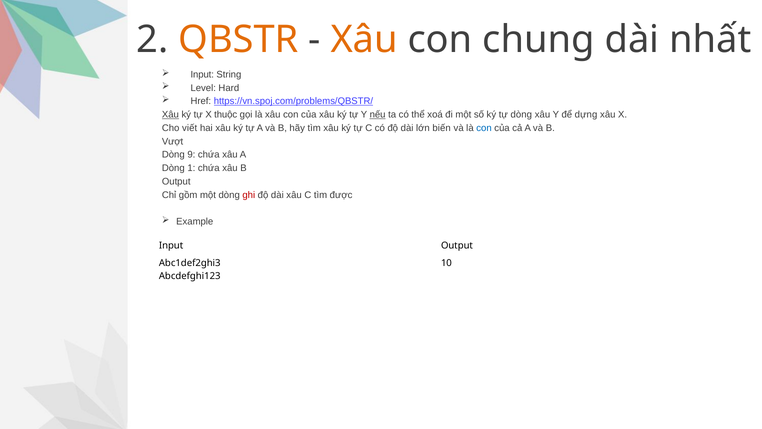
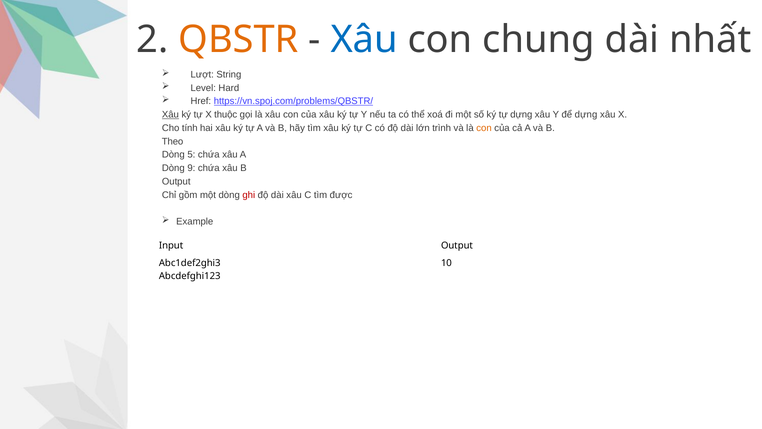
Xâu at (364, 40) colour: orange -> blue
Input at (202, 74): Input -> Lượt
nếu underline: present -> none
tự dòng: dòng -> dựng
viết: viết -> tính
biến: biến -> trình
con at (484, 128) colour: blue -> orange
Vượt: Vượt -> Theo
9: 9 -> 5
1: 1 -> 9
